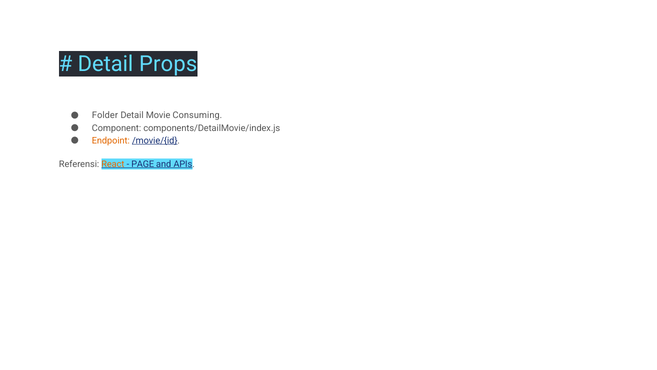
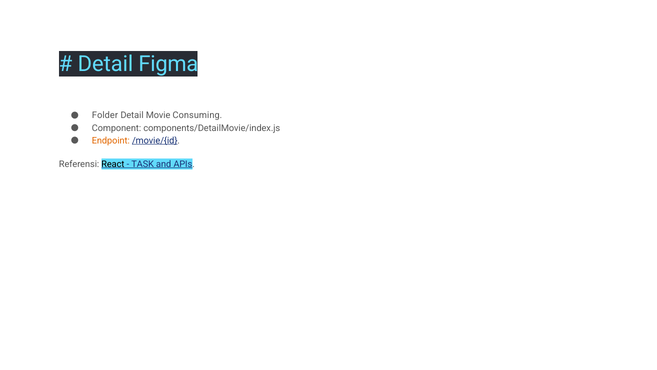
Props: Props -> Figma
React colour: orange -> black
PAGE: PAGE -> TASK
